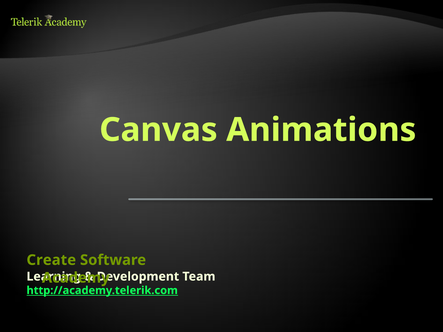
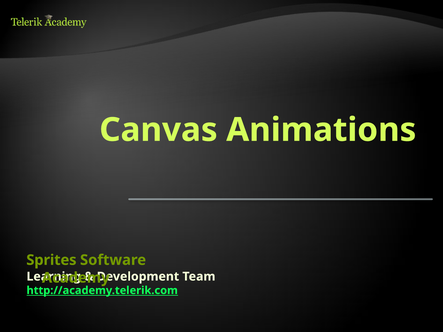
Create: Create -> Sprites
